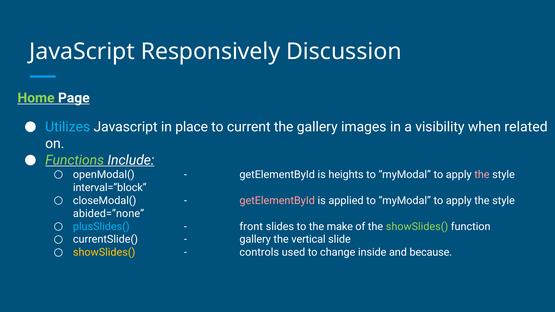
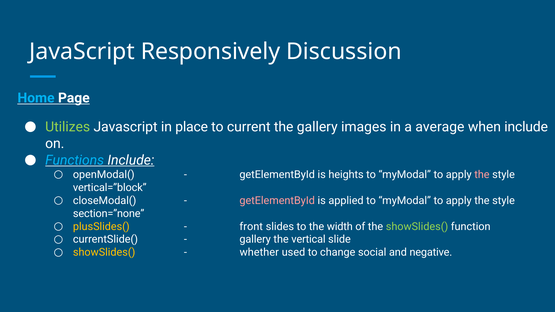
Home colour: light green -> light blue
Utilizes colour: light blue -> light green
visibility: visibility -> average
when related: related -> include
Functions colour: light green -> light blue
interval=”block: interval=”block -> vertical=”block
abided=”none: abided=”none -> section=”none
plusSlides( colour: light blue -> yellow
make: make -> width
controls: controls -> whether
inside: inside -> social
because: because -> negative
